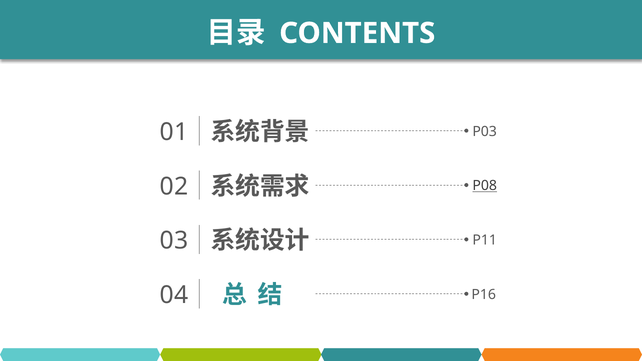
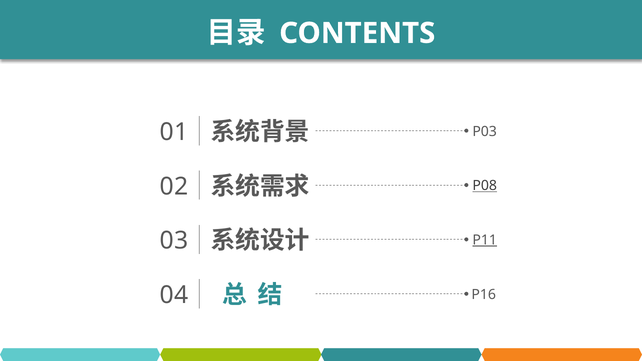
P11 underline: none -> present
